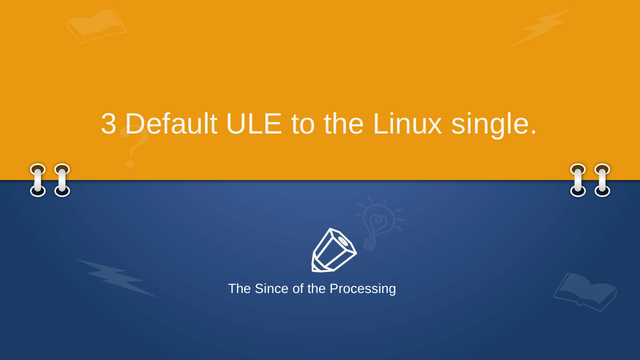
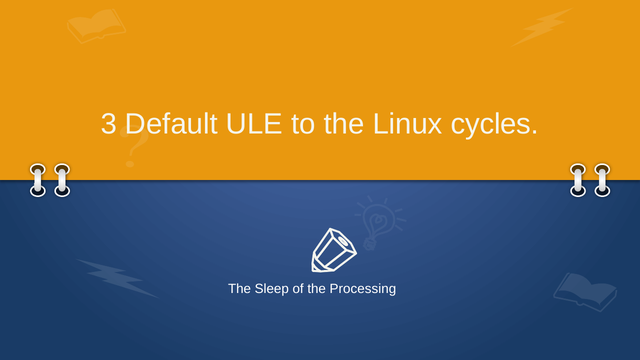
single: single -> cycles
Since: Since -> Sleep
